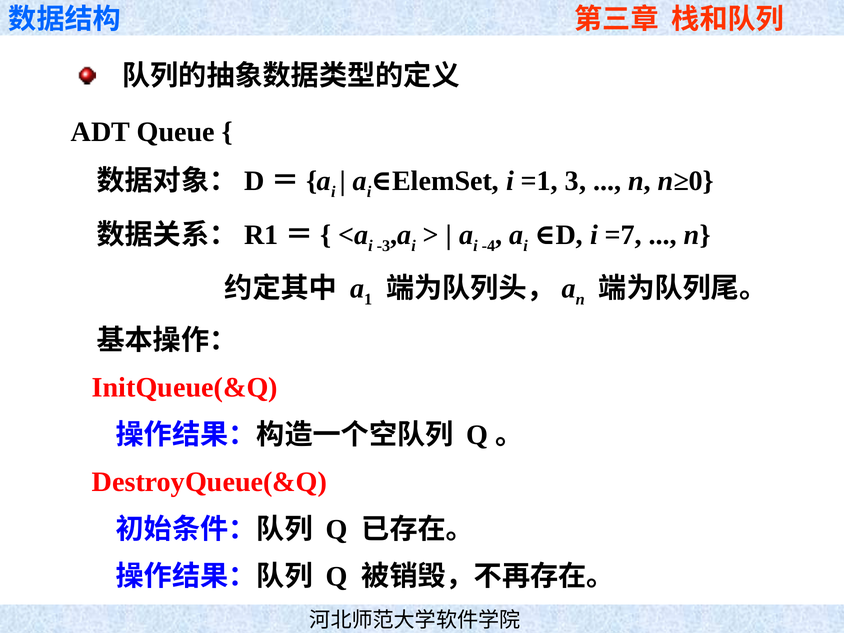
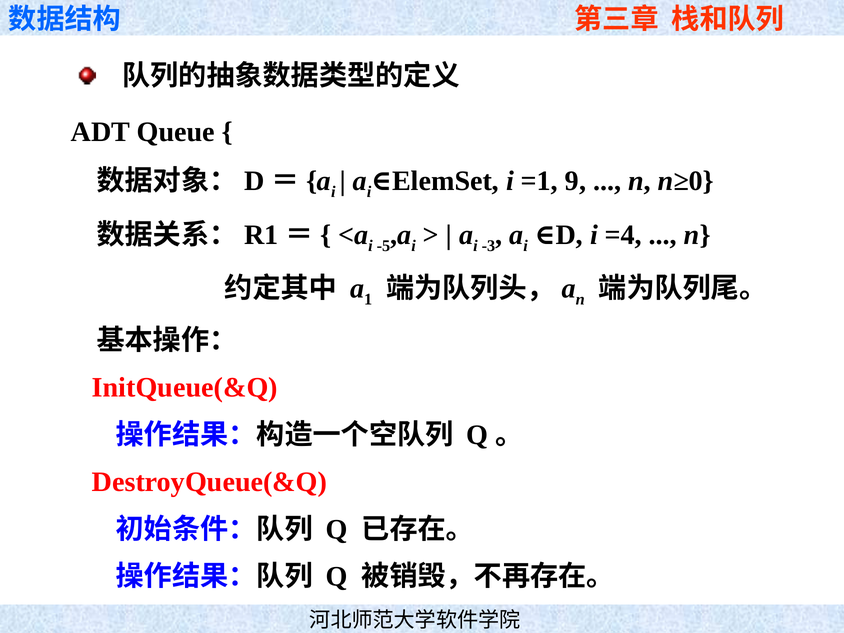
3: 3 -> 9
-3: -3 -> -5
-4: -4 -> -3
=7: =7 -> =4
